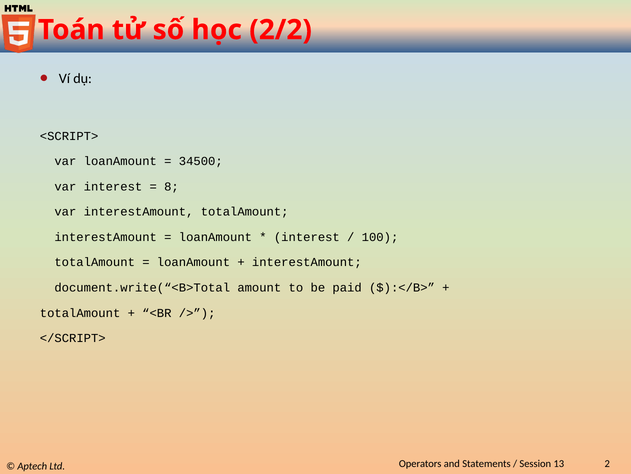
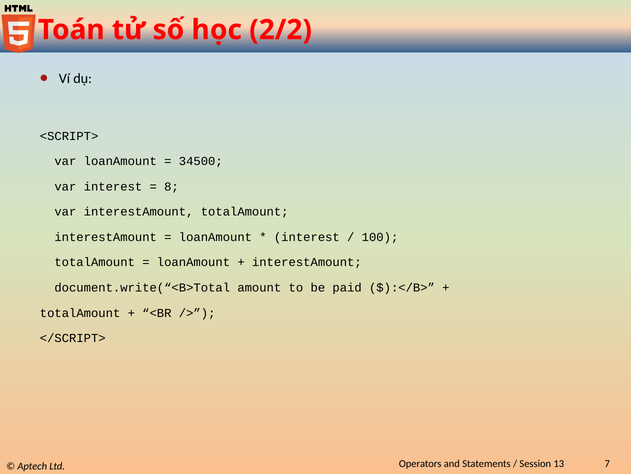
2: 2 -> 7
